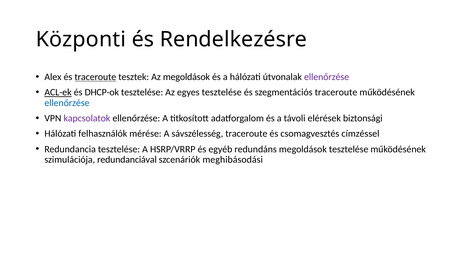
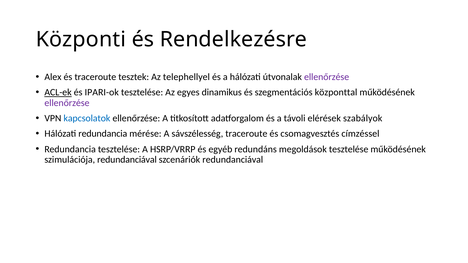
traceroute at (95, 77) underline: present -> none
Az megoldások: megoldások -> telephellyel
DHCP-ok: DHCP-ok -> IPARI-ok
egyes tesztelése: tesztelése -> dinamikus
szegmentációs traceroute: traceroute -> központtal
ellenőrzése at (67, 103) colour: blue -> purple
kapcsolatok colour: purple -> blue
biztonsági: biztonsági -> szabályok
Hálózati felhasználók: felhasználók -> redundancia
szcenáriók meghibásodási: meghibásodási -> redundanciával
